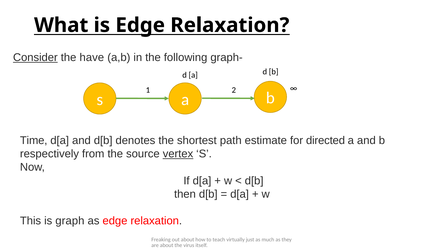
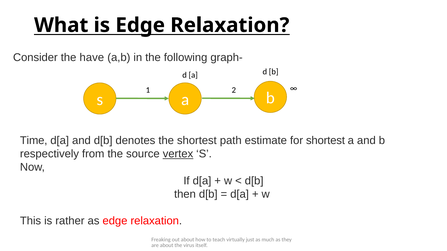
Consider underline: present -> none
for directed: directed -> shortest
graph: graph -> rather
